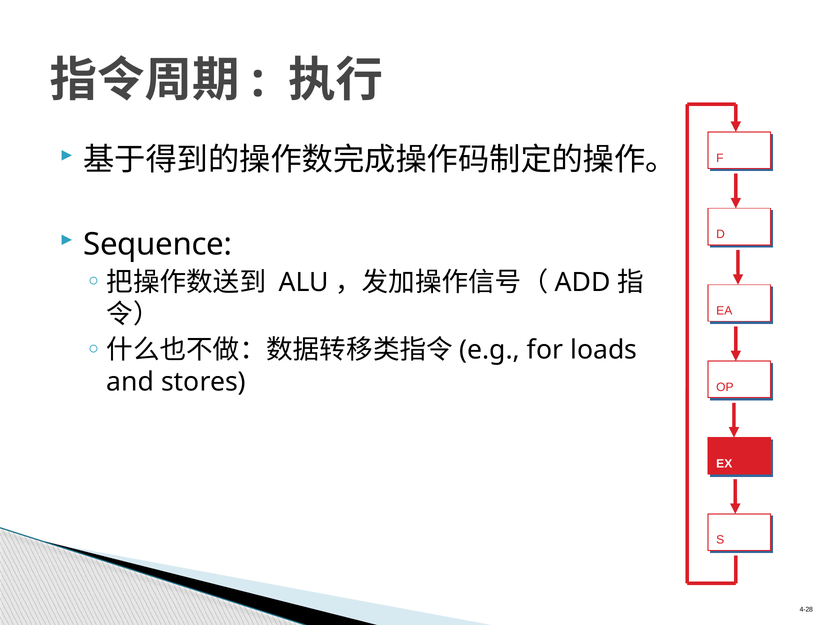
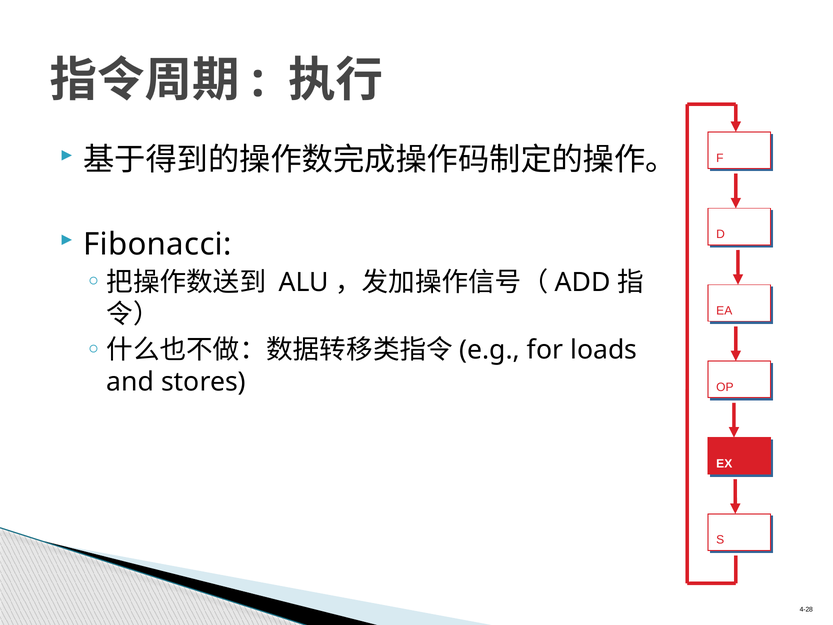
Sequence: Sequence -> Fibonacci
